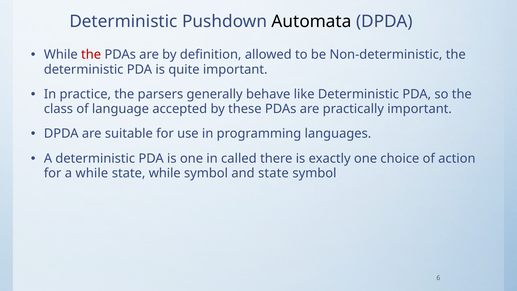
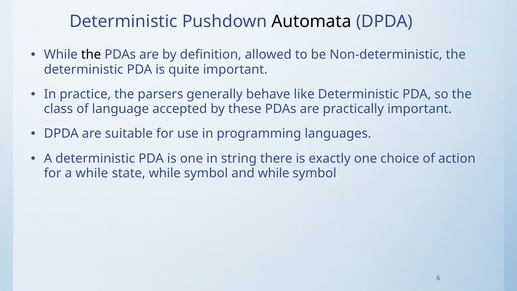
the at (91, 55) colour: red -> black
called: called -> string
and state: state -> while
